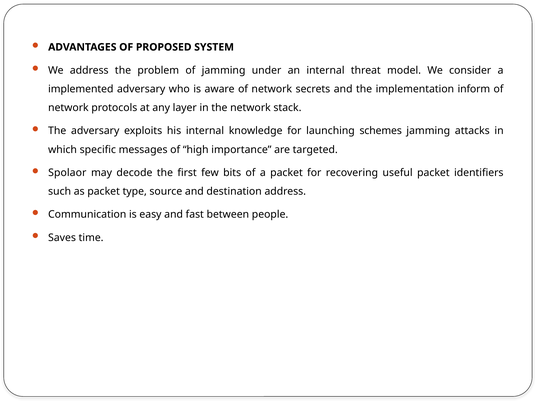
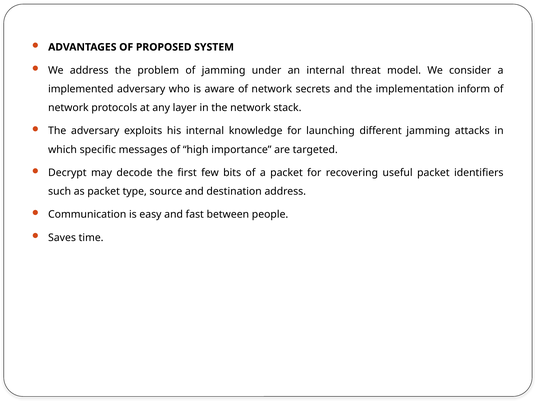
schemes: schemes -> different
Spolaor: Spolaor -> Decrypt
